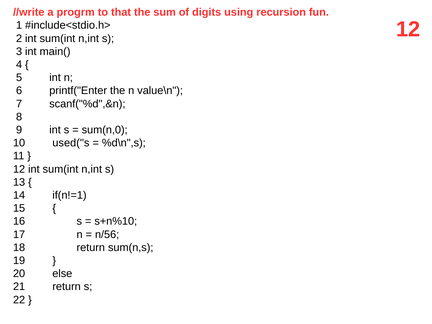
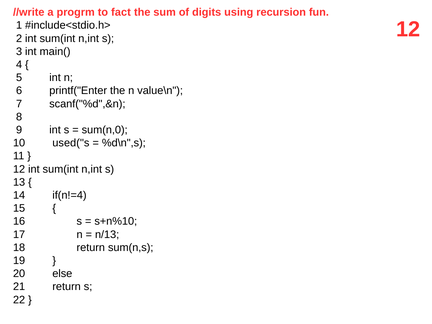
that: that -> fact
if(n!=1: if(n!=1 -> if(n!=4
n/56: n/56 -> n/13
